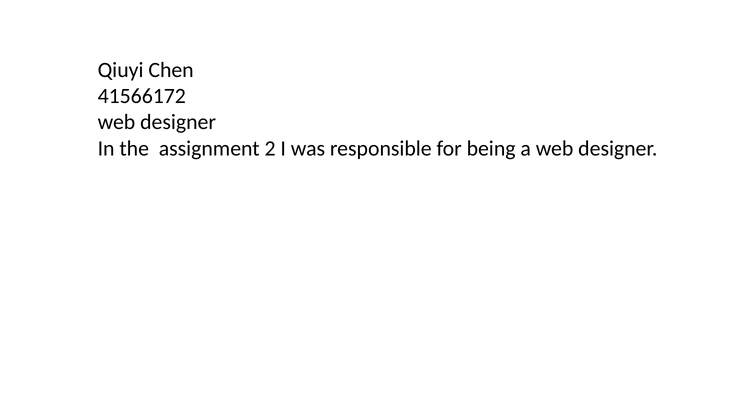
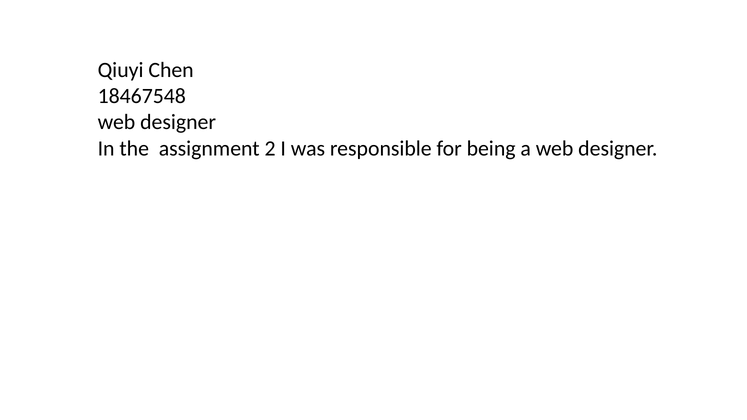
41566172: 41566172 -> 18467548
